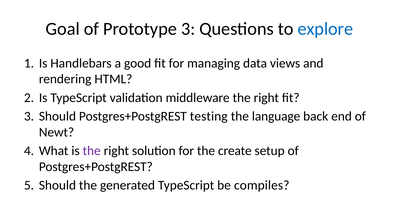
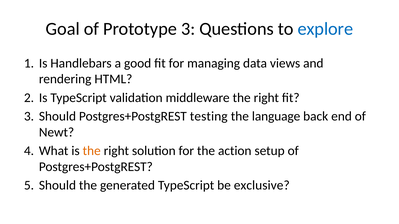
the at (92, 151) colour: purple -> orange
create: create -> action
compiles: compiles -> exclusive
